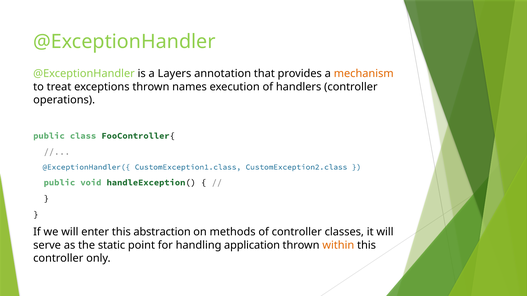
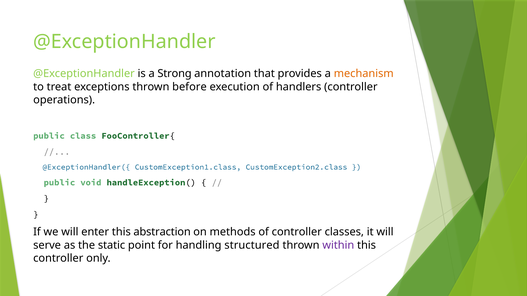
Layers: Layers -> Strong
names: names -> before
application: application -> structured
within colour: orange -> purple
